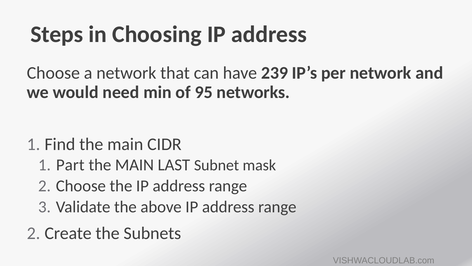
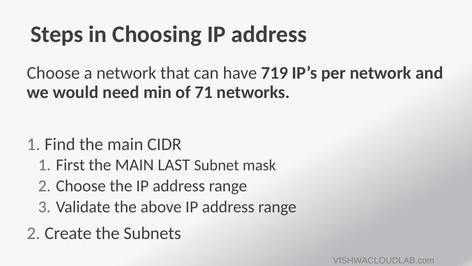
239: 239 -> 719
95: 95 -> 71
Part: Part -> First
